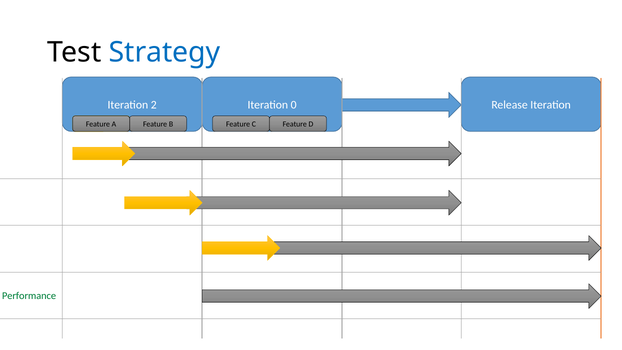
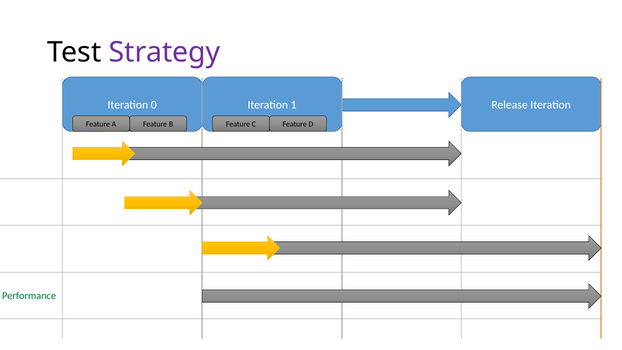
Strategy colour: blue -> purple
2: 2 -> 0
0: 0 -> 1
